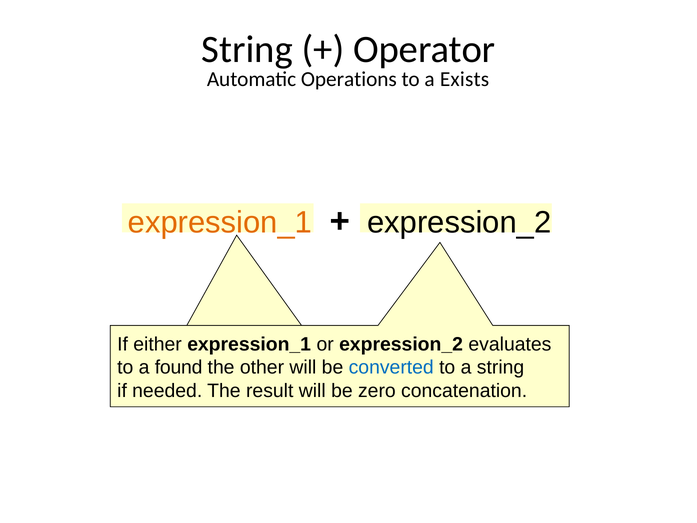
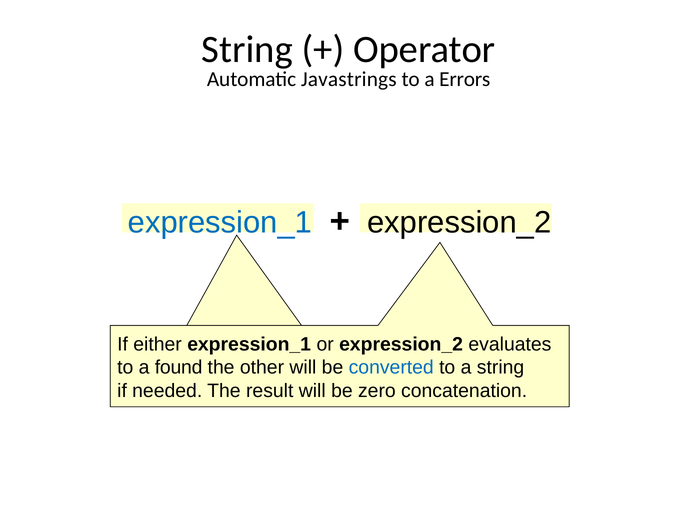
Operations: Operations -> Javastrings
Exists: Exists -> Errors
expression_1 at (220, 222) colour: orange -> blue
